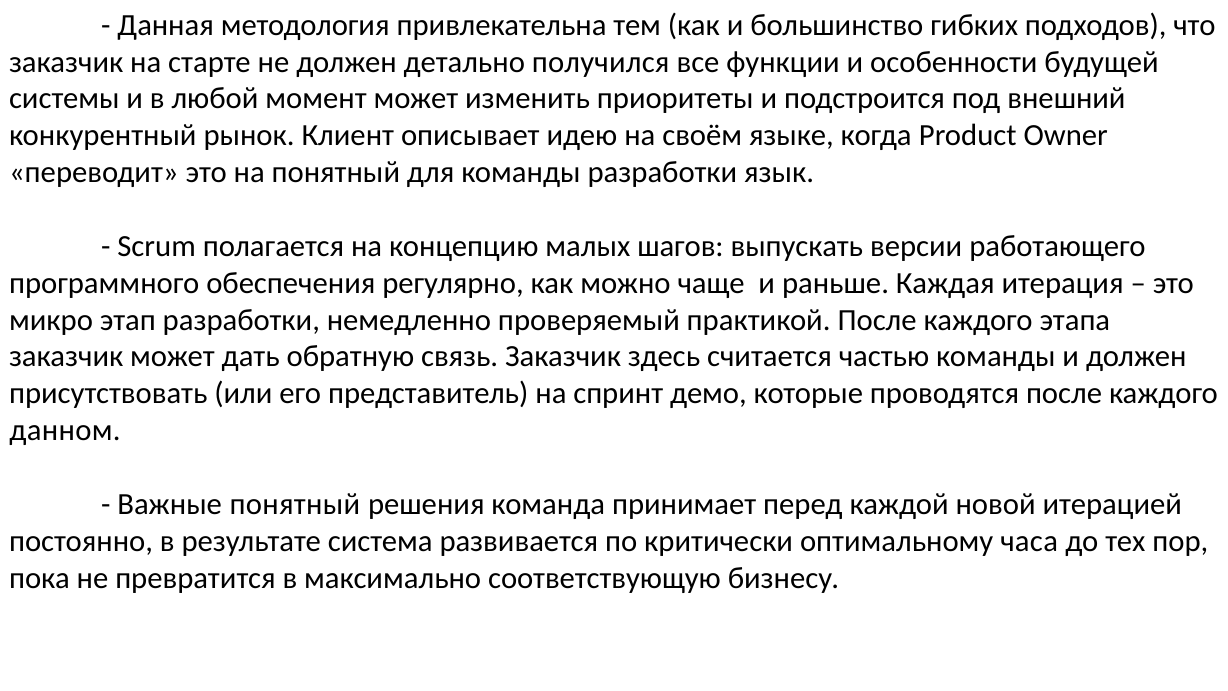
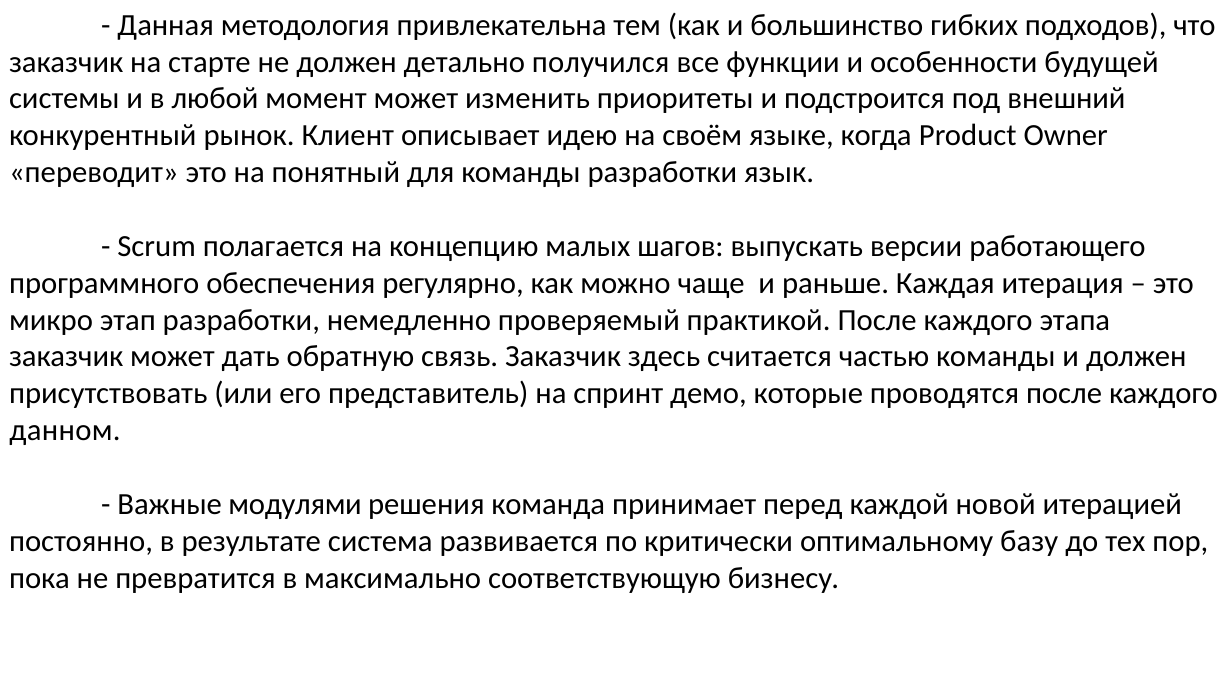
Важные понятный: понятный -> модулями
часа: часа -> базу
